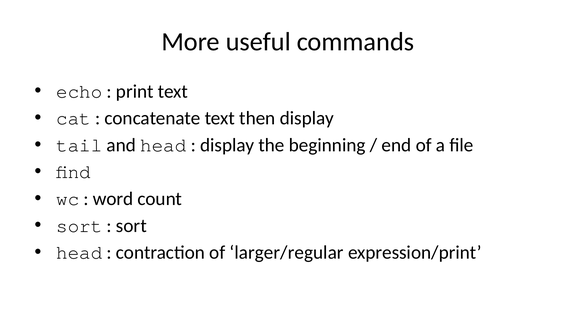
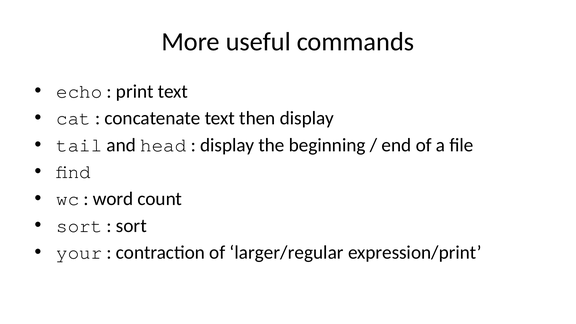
head at (79, 253): head -> your
